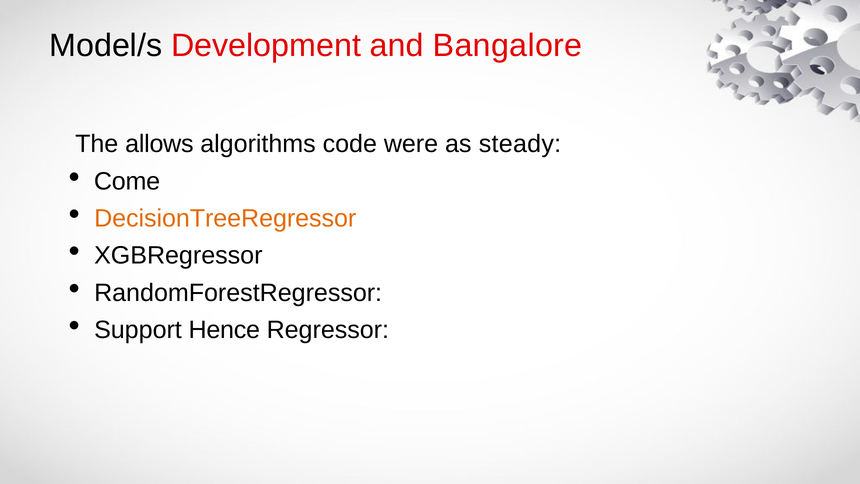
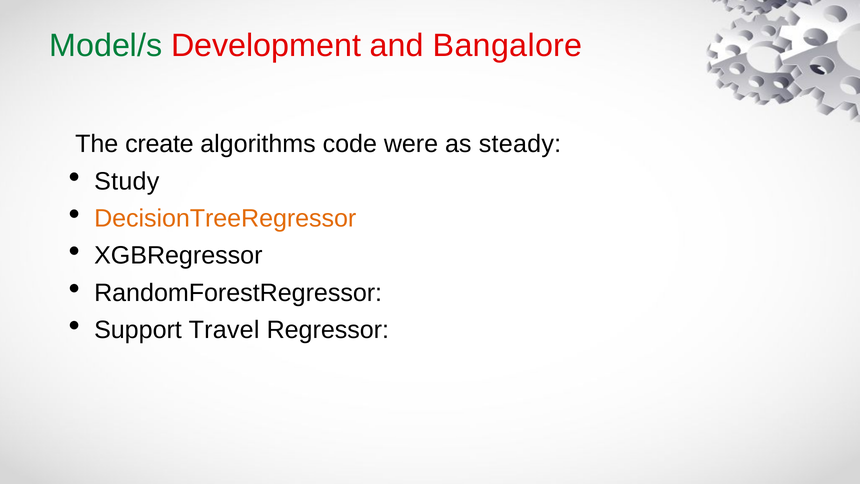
Model/s colour: black -> green
allows: allows -> create
Come: Come -> Study
Hence: Hence -> Travel
